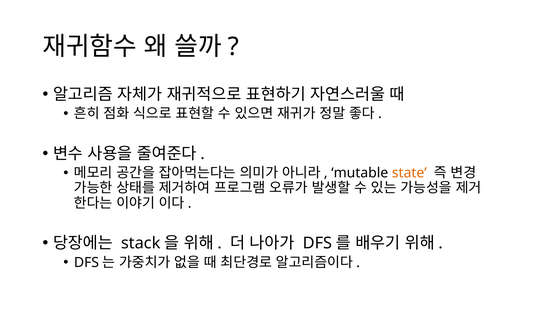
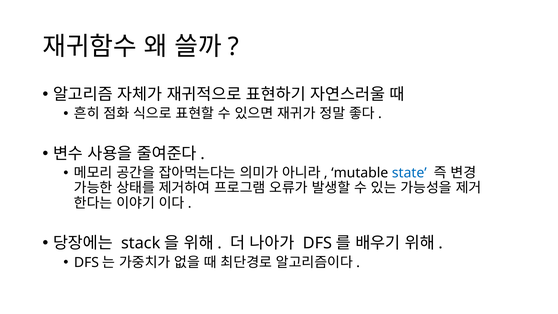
state colour: orange -> blue
